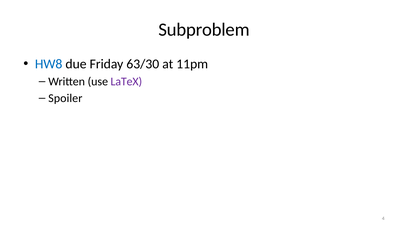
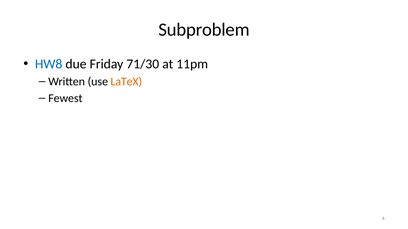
63/30: 63/30 -> 71/30
LaTeX colour: purple -> orange
Spoiler: Spoiler -> Fewest
